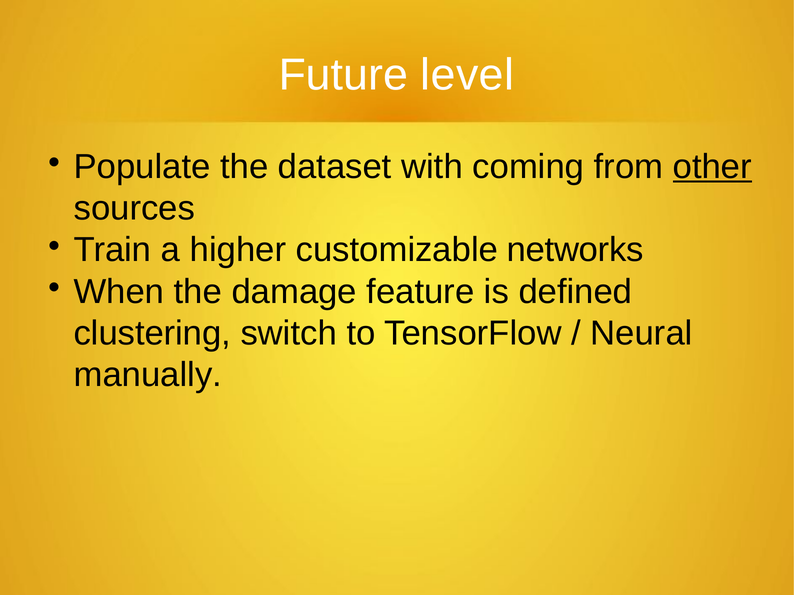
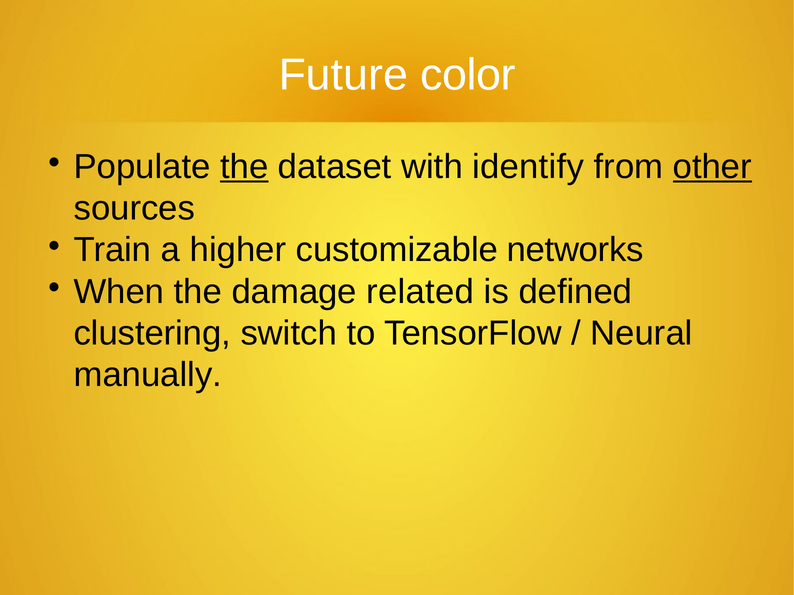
level: level -> color
the at (244, 167) underline: none -> present
coming: coming -> identify
feature: feature -> related
